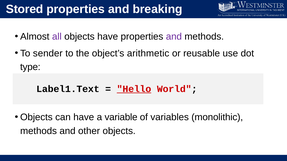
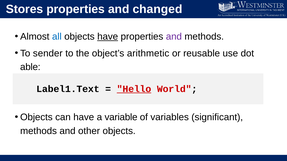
Stored: Stored -> Stores
breaking: breaking -> changed
all colour: purple -> blue
have at (108, 37) underline: none -> present
type: type -> able
monolithic: monolithic -> significant
